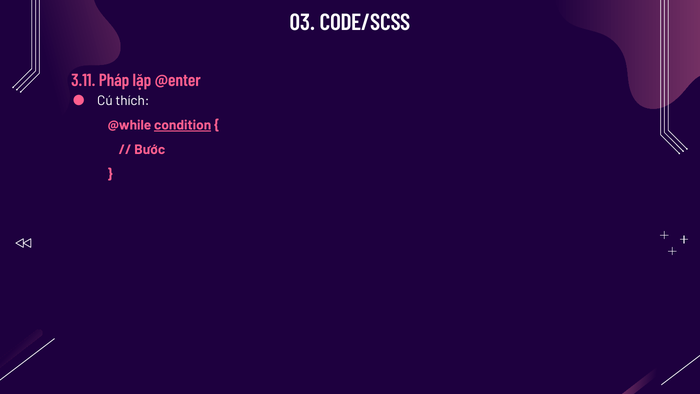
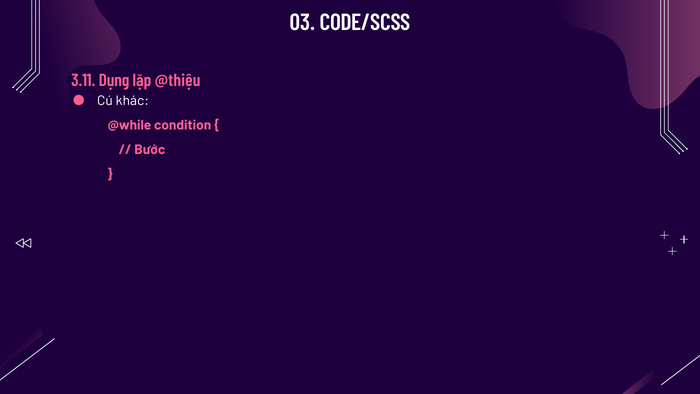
Pháp: Pháp -> Dụng
@enter: @enter -> @thiệu
thích: thích -> khác
condition underline: present -> none
